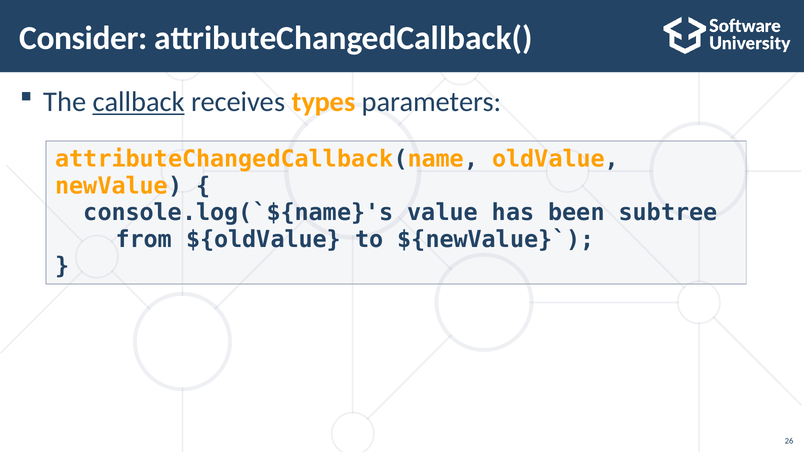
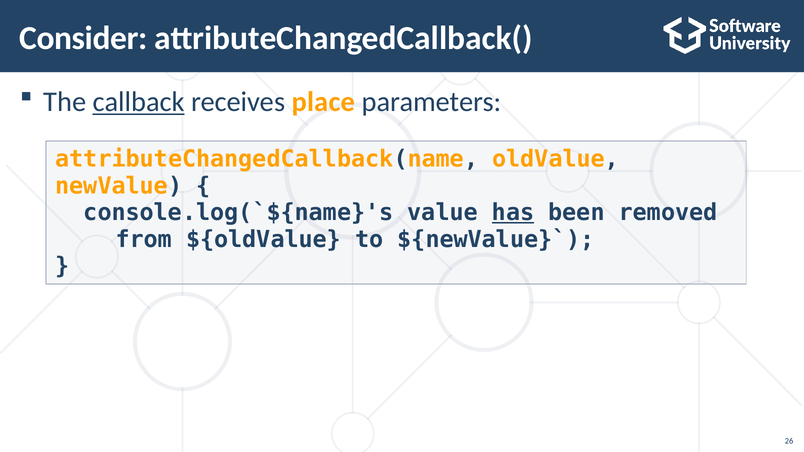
types: types -> place
has underline: none -> present
subtree: subtree -> removed
